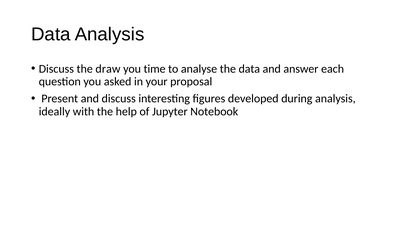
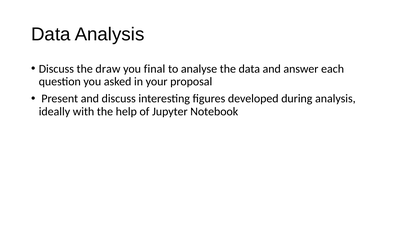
time: time -> final
